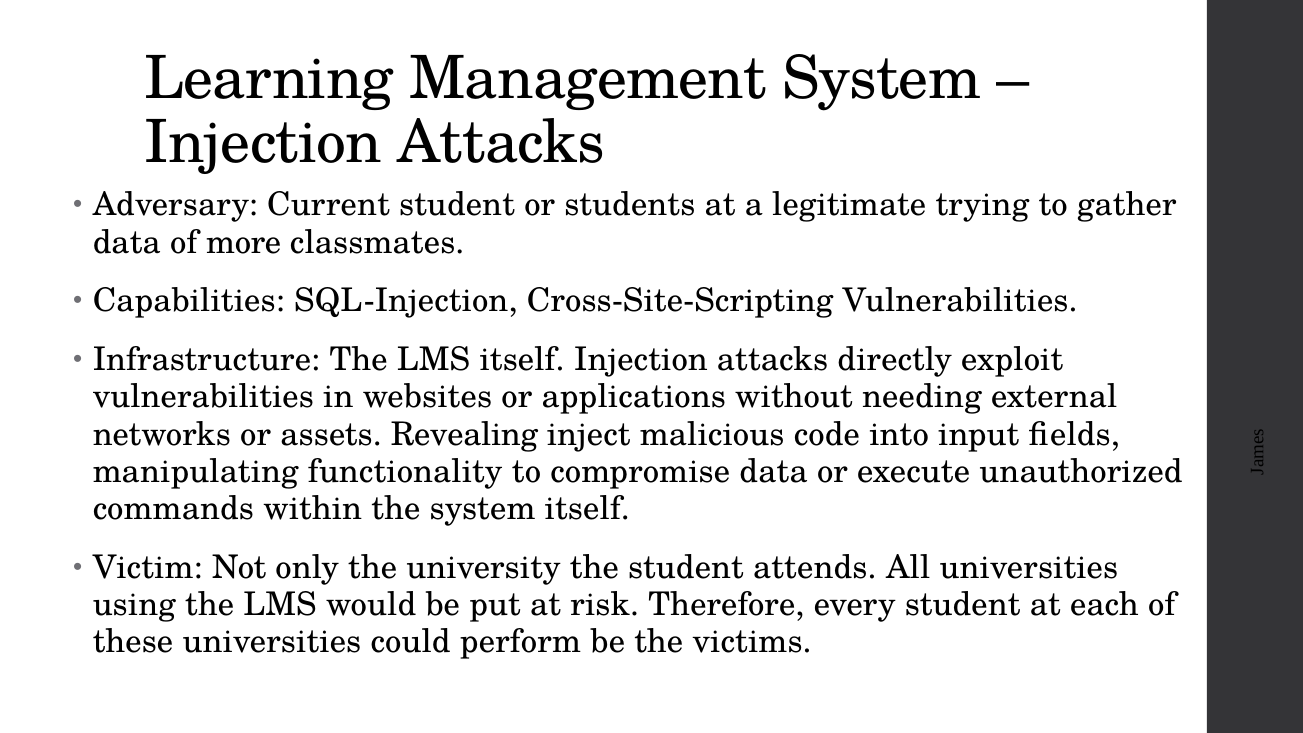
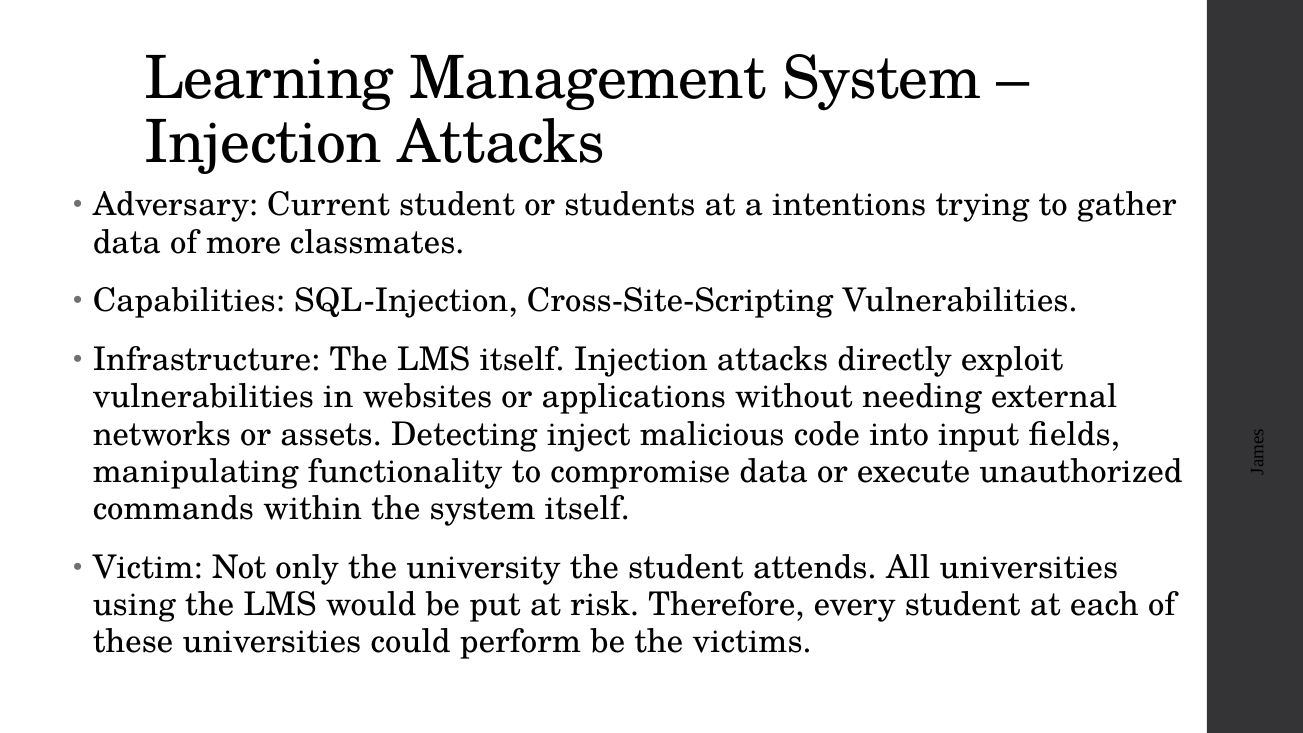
legitimate: legitimate -> intentions
Revealing: Revealing -> Detecting
